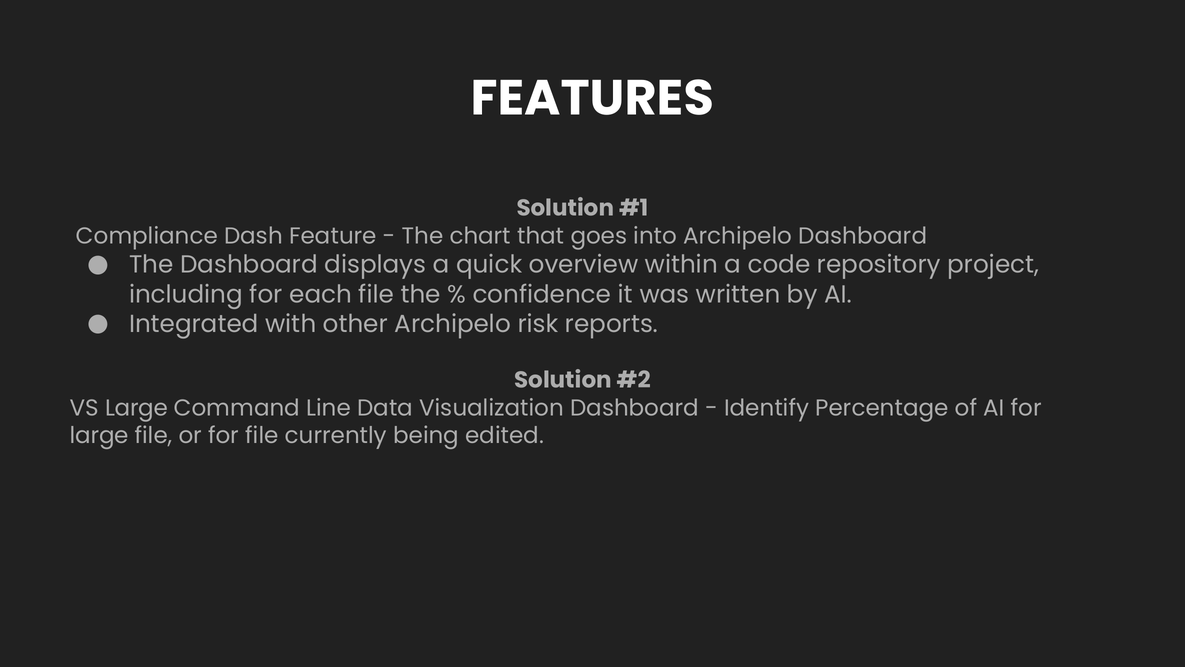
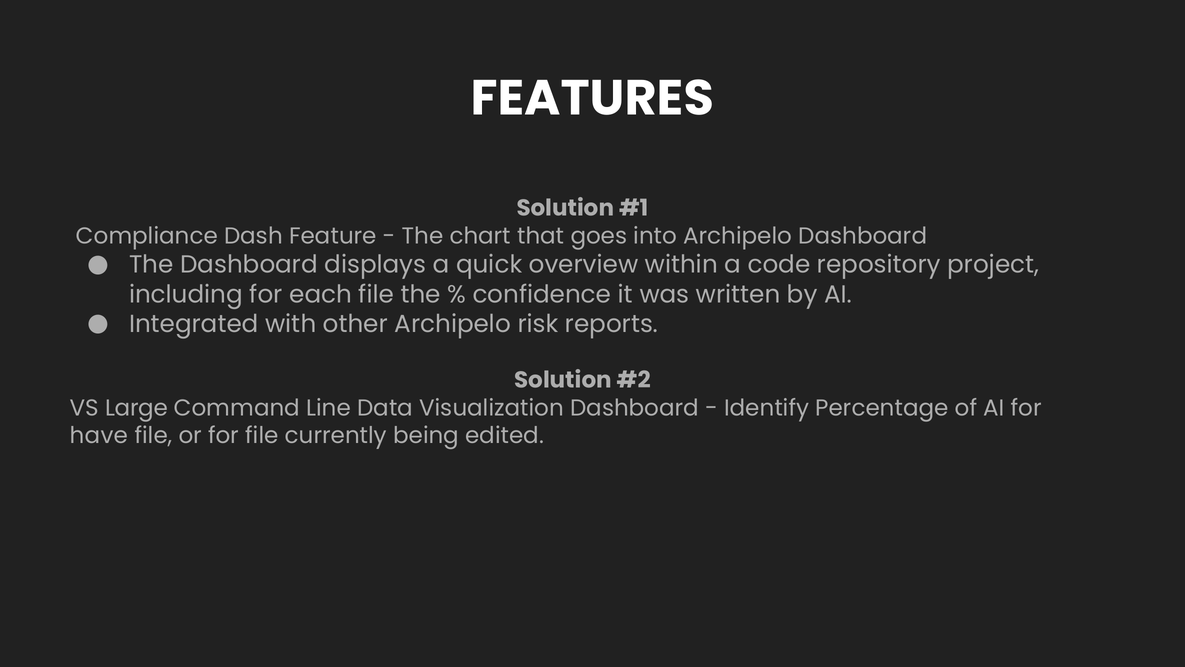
large at (99, 435): large -> have
